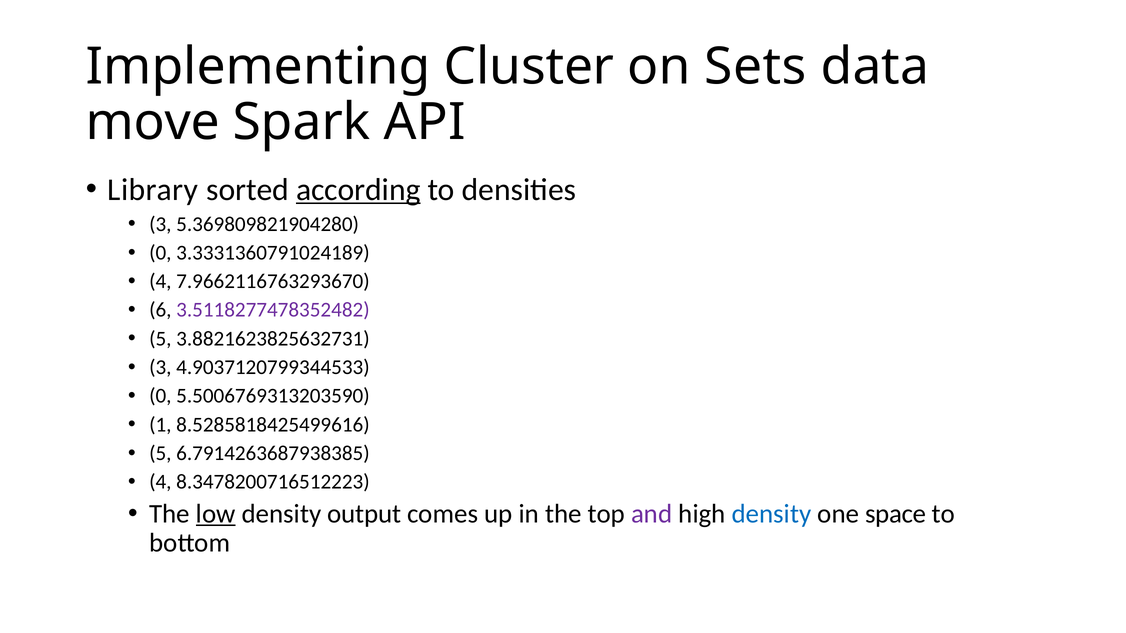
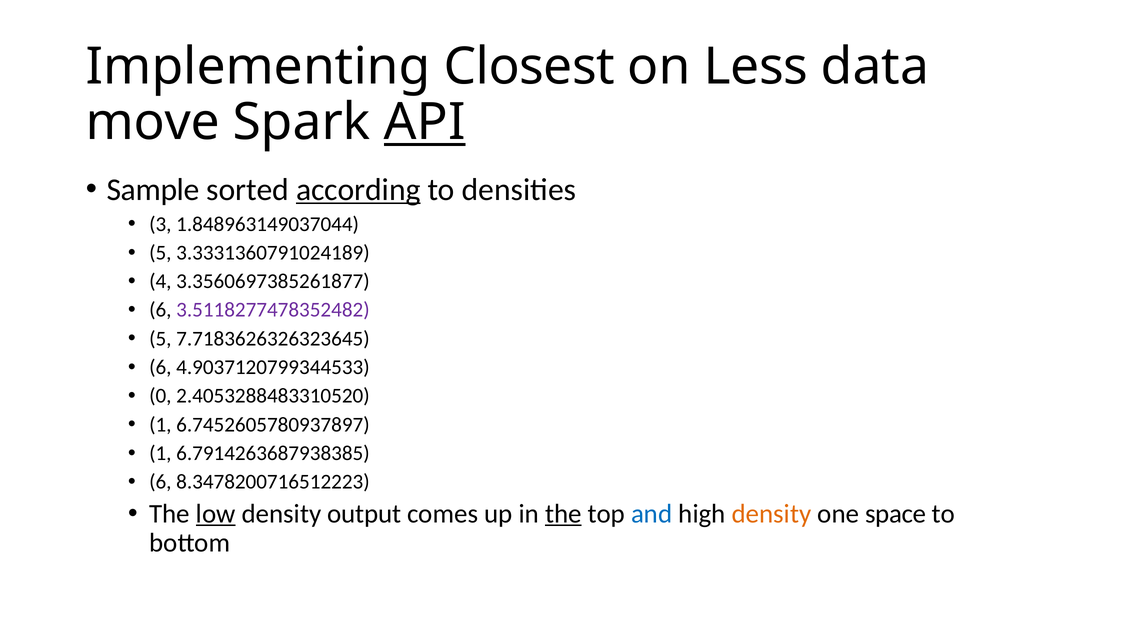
Cluster: Cluster -> Closest
Sets: Sets -> Less
API underline: none -> present
Library: Library -> Sample
5.369809821904280: 5.369809821904280 -> 1.848963149037044
0 at (160, 253): 0 -> 5
7.9662116763293670: 7.9662116763293670 -> 3.3560697385261877
3.8821623825632731: 3.8821623825632731 -> 7.7183626326323645
3 at (160, 368): 3 -> 6
5.5006769313203590: 5.5006769313203590 -> 2.4053288483310520
8.5285818425499616: 8.5285818425499616 -> 6.7452605780937897
5 at (160, 453): 5 -> 1
4 at (160, 482): 4 -> 6
the at (563, 514) underline: none -> present
and colour: purple -> blue
density at (772, 514) colour: blue -> orange
